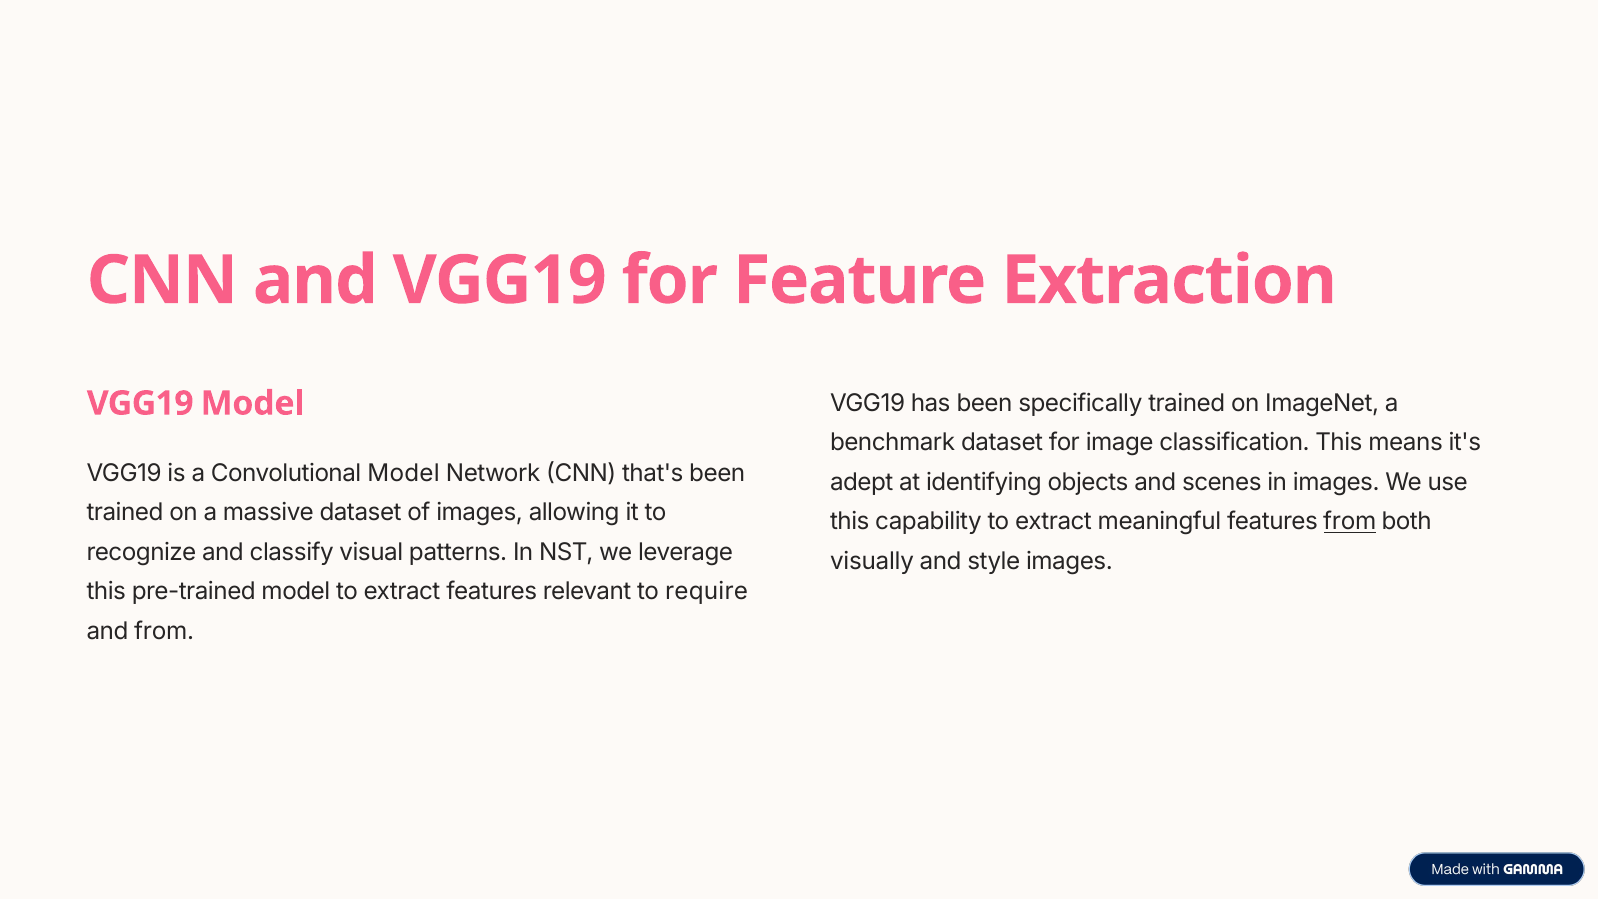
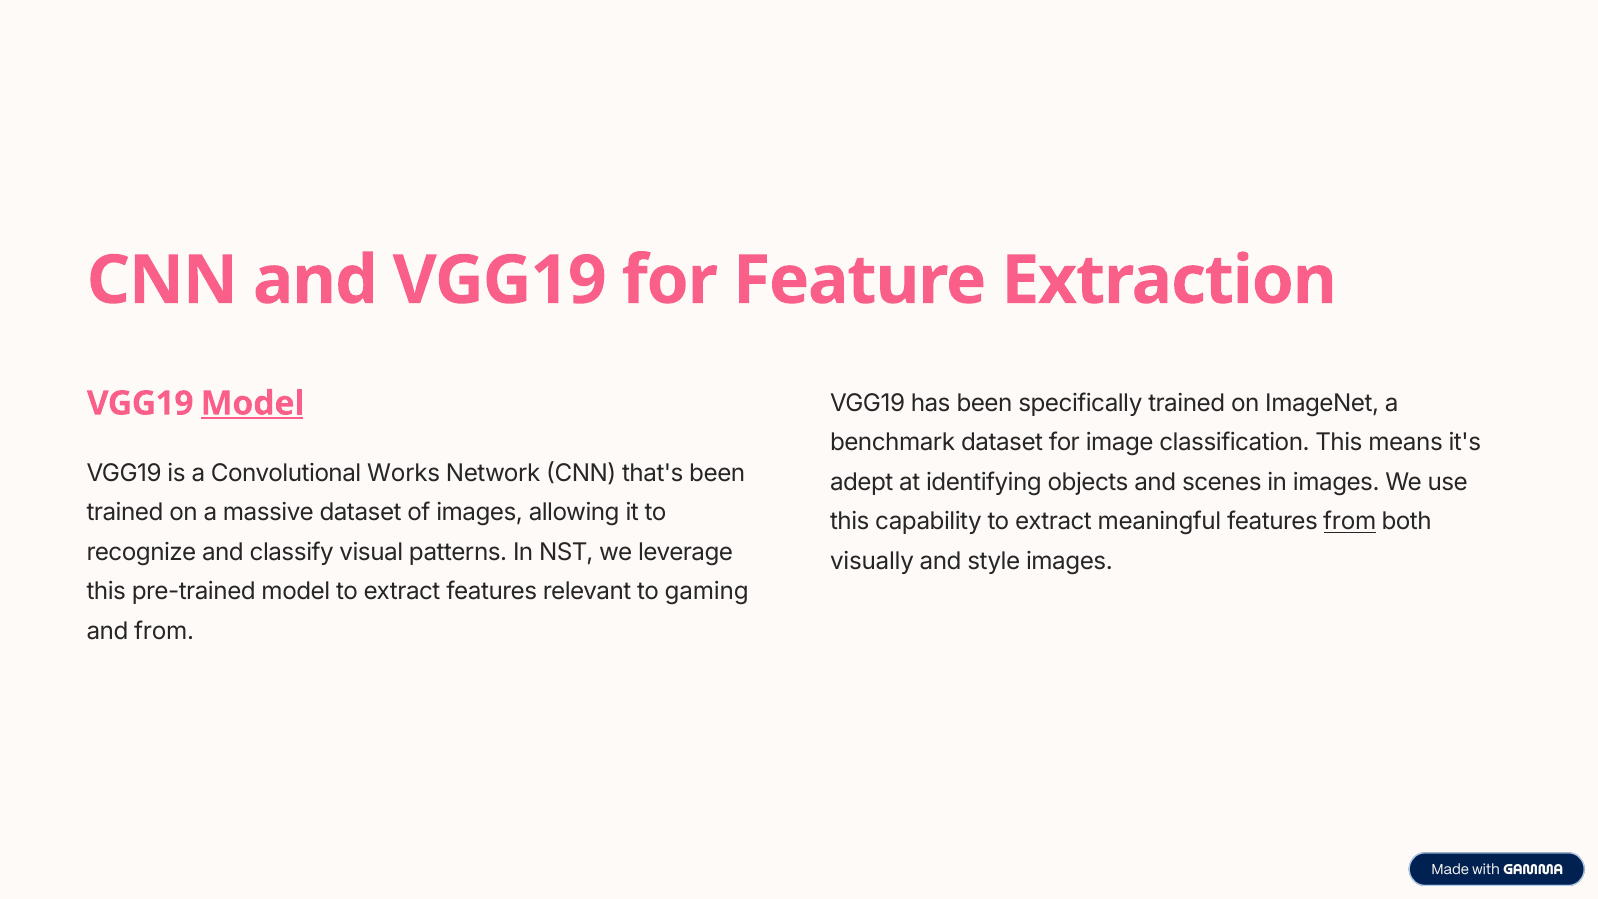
Model at (252, 403) underline: none -> present
Convolutional Model: Model -> Works
require: require -> gaming
